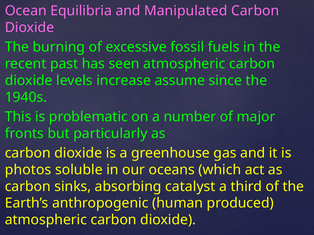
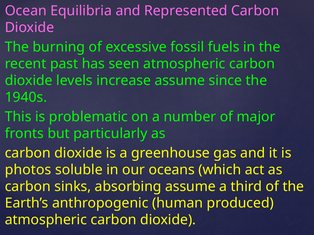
Manipulated: Manipulated -> Represented
absorbing catalyst: catalyst -> assume
